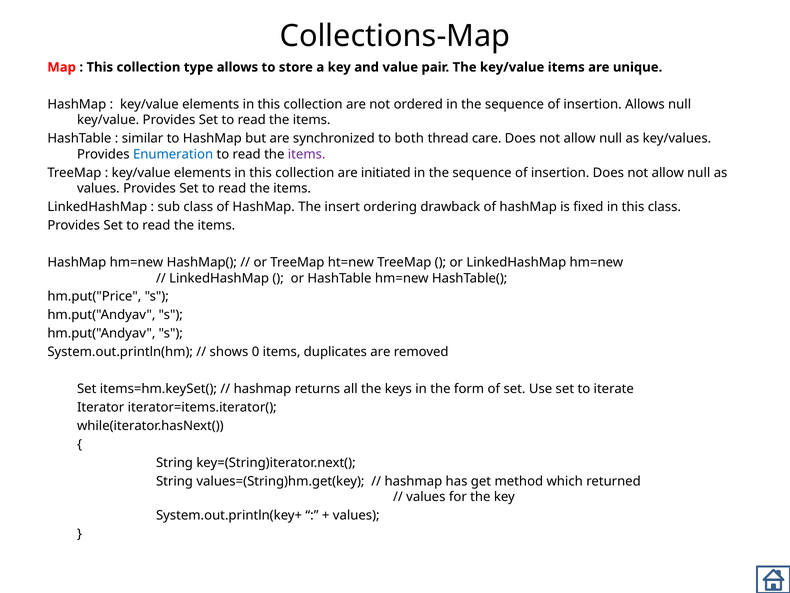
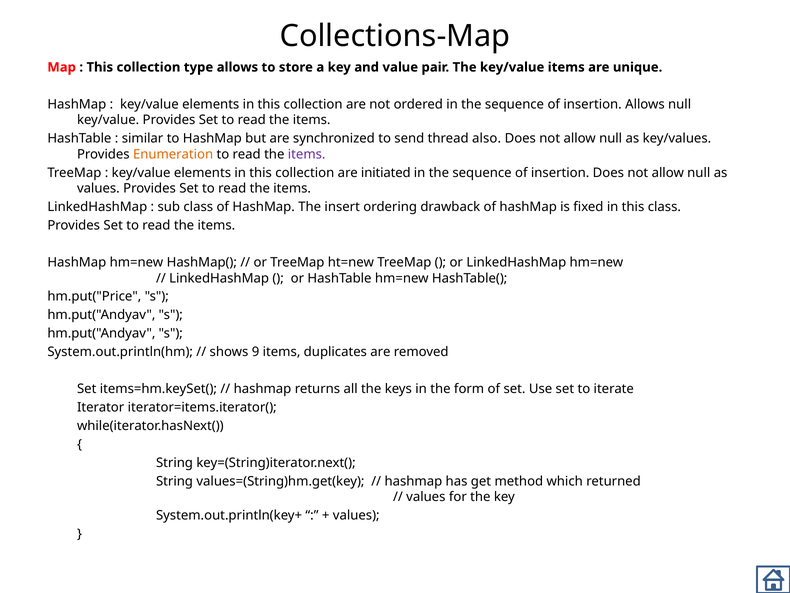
both: both -> send
care: care -> also
Enumeration colour: blue -> orange
0: 0 -> 9
